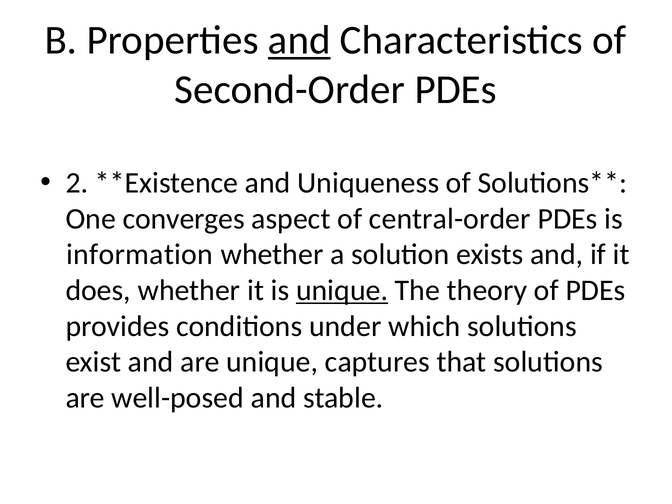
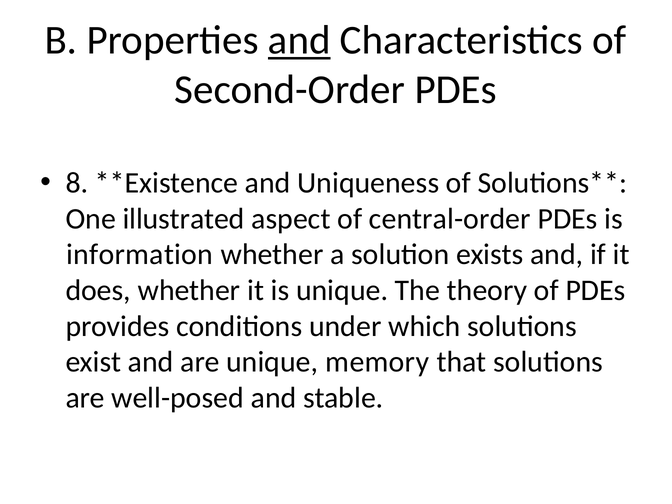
2: 2 -> 8
converges: converges -> illustrated
unique at (342, 290) underline: present -> none
captures: captures -> memory
